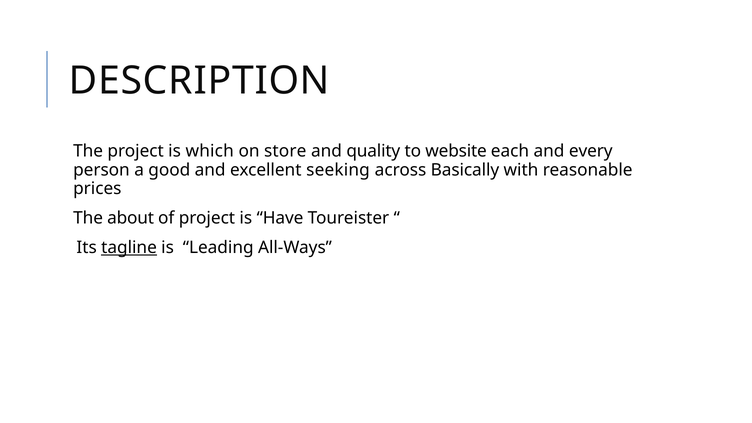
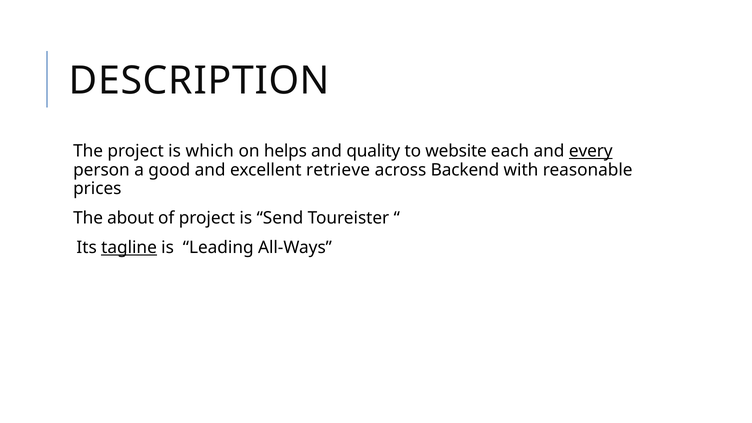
store: store -> helps
every underline: none -> present
seeking: seeking -> retrieve
Basically: Basically -> Backend
Have: Have -> Send
